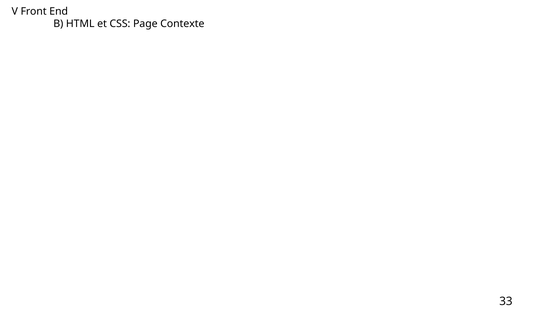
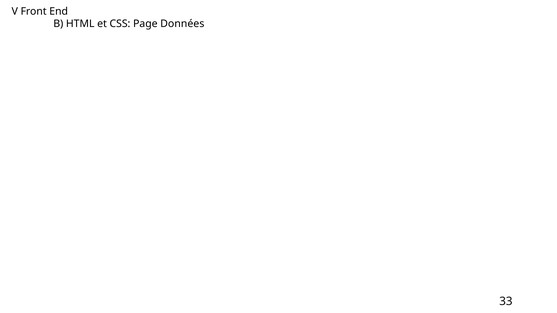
Contexte: Contexte -> Données
